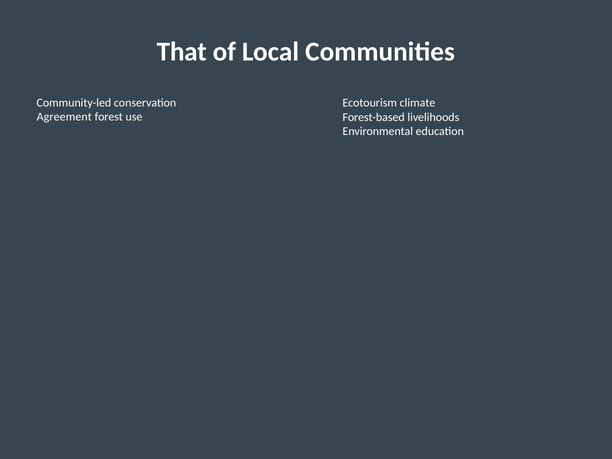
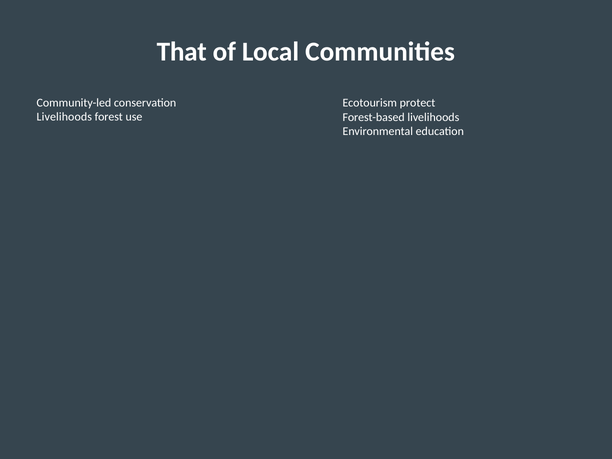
climate: climate -> protect
Agreement at (64, 117): Agreement -> Livelihoods
